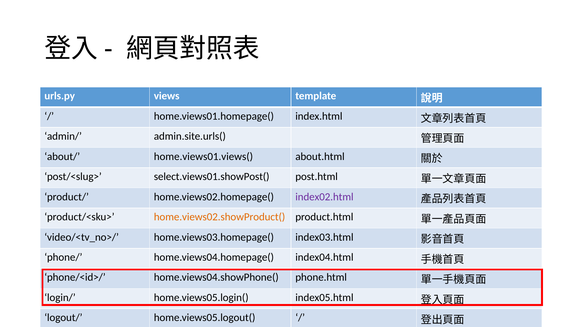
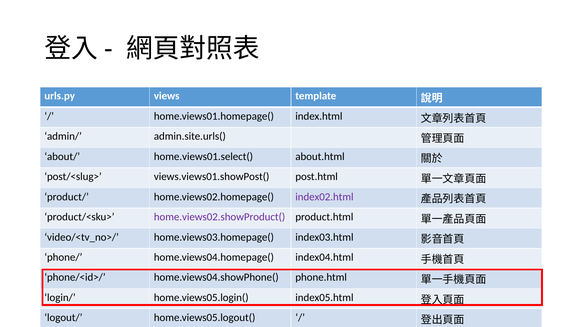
home.views01.views(: home.views01.views( -> home.views01.select(
select.views01.showPost(: select.views01.showPost( -> views.views01.showPost(
home.views02.showProduct( colour: orange -> purple
